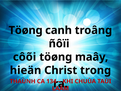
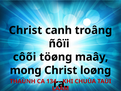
Töøng at (26, 30): Töøng -> Christ
hieän: hieän -> mong
trong: trong -> loøng
